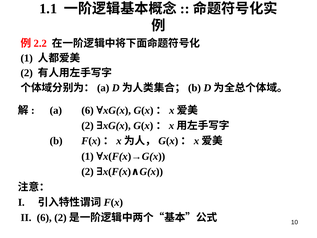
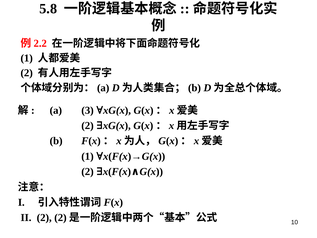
1.1: 1.1 -> 5.8
a 6: 6 -> 3
II 6: 6 -> 2
